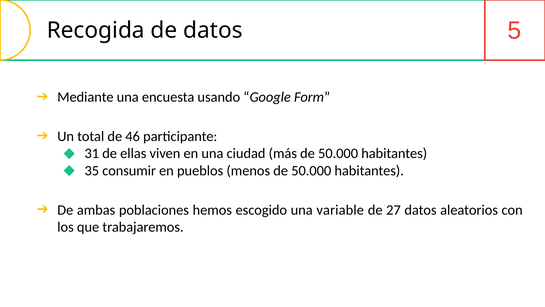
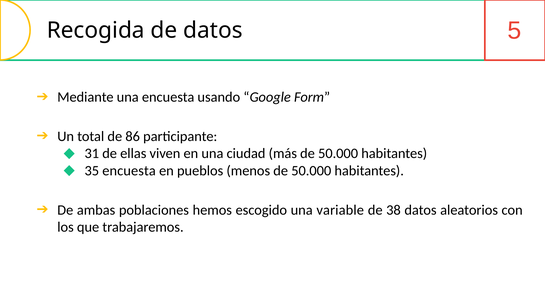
46: 46 -> 86
35 consumir: consumir -> encuesta
27: 27 -> 38
